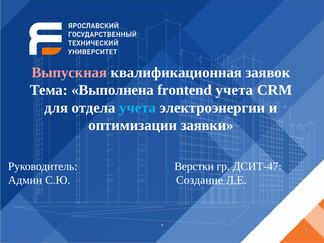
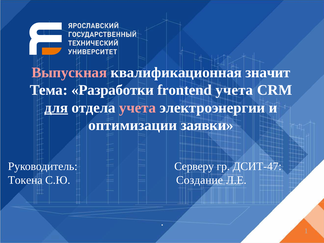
заявок: заявок -> значит
Выполнена: Выполнена -> Разработки
для underline: none -> present
учета at (138, 108) colour: light blue -> pink
Верстки: Верстки -> Серверу
Админ: Админ -> Токена
